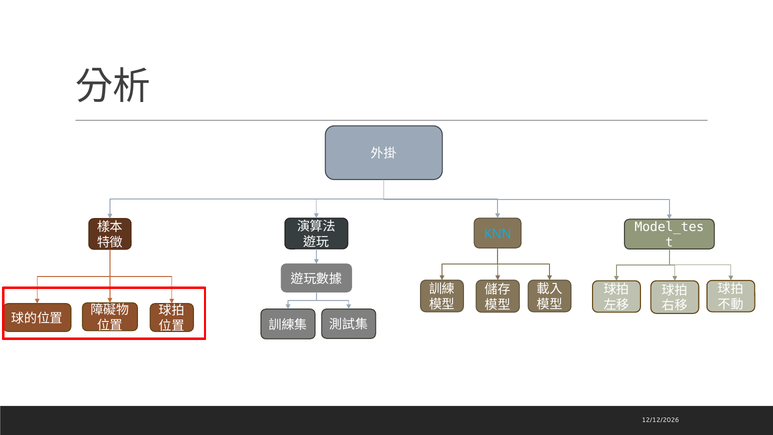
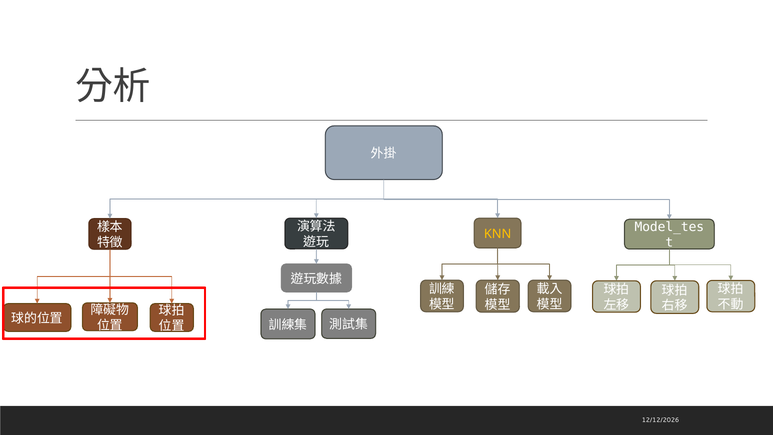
KNN colour: light blue -> yellow
